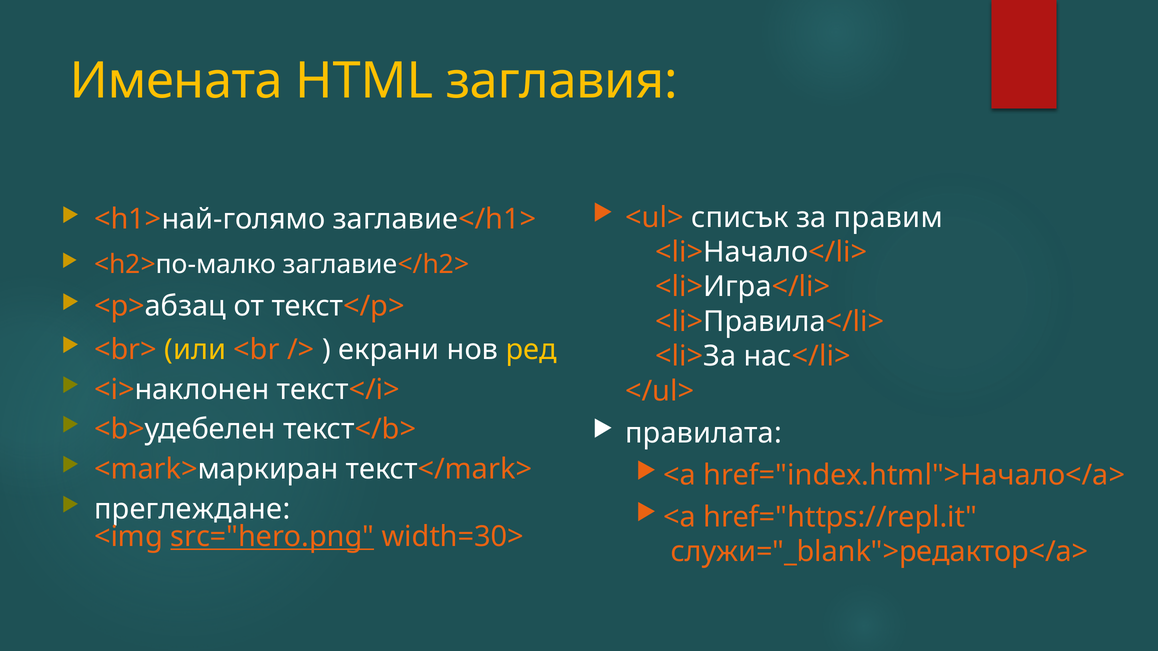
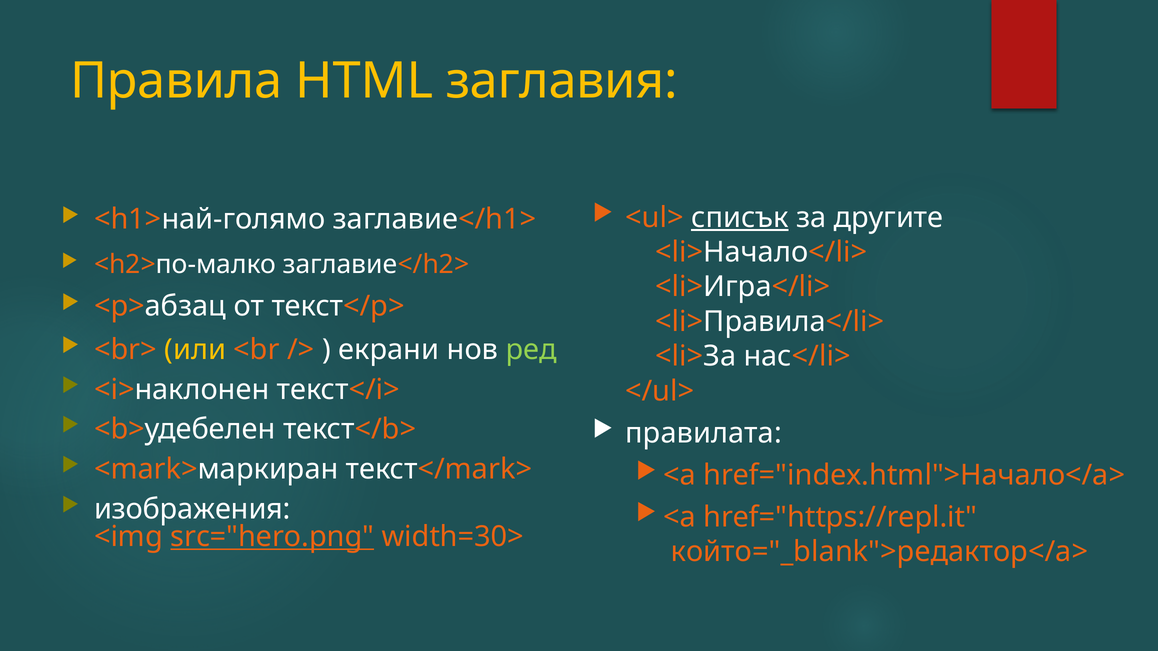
Имената: Имената -> Правила
списък underline: none -> present
правим: правим -> другите
ред colour: yellow -> light green
преглеждане: преглеждане -> изображения
служи="_blank">редактор</а>: служи="_blank">редактор</а> -> който="_blank">редактор</а>
